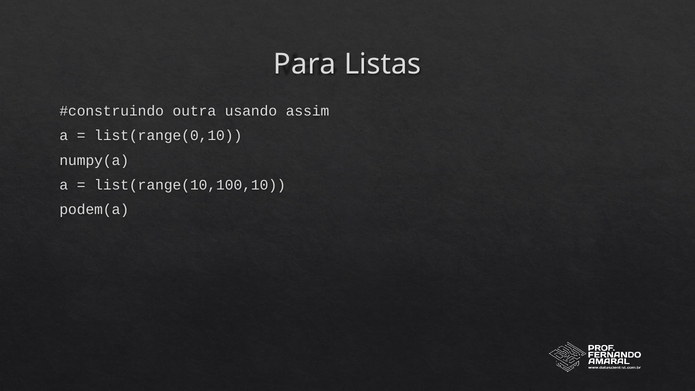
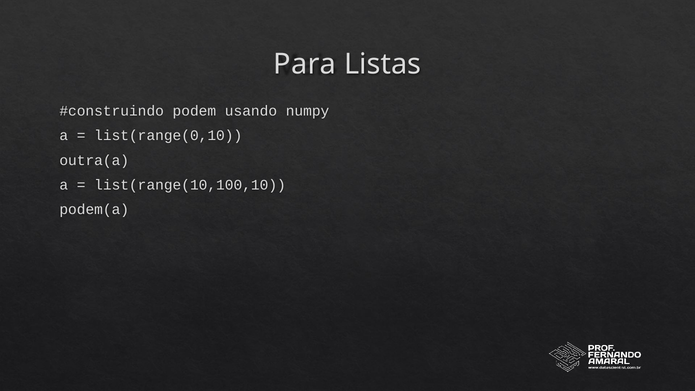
outra: outra -> podem
assim: assim -> numpy
numpy(a: numpy(a -> outra(a
